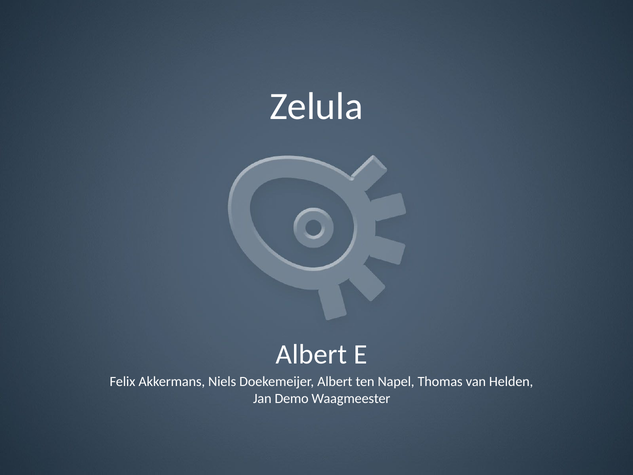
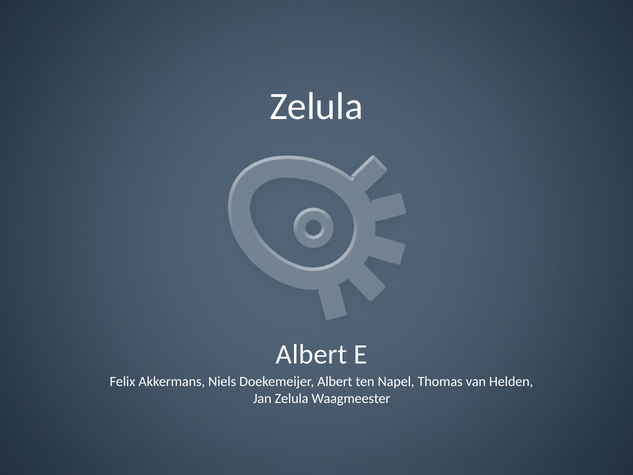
Jan Demo: Demo -> Zelula
